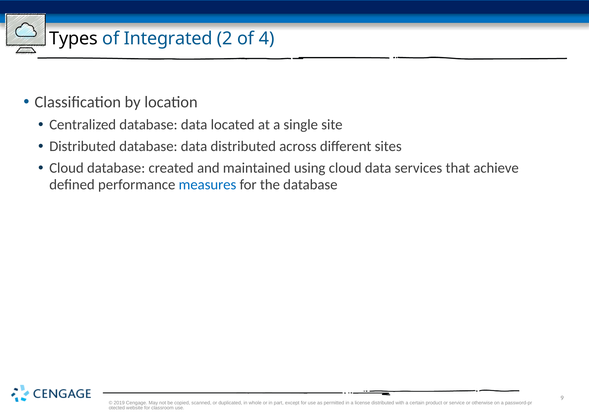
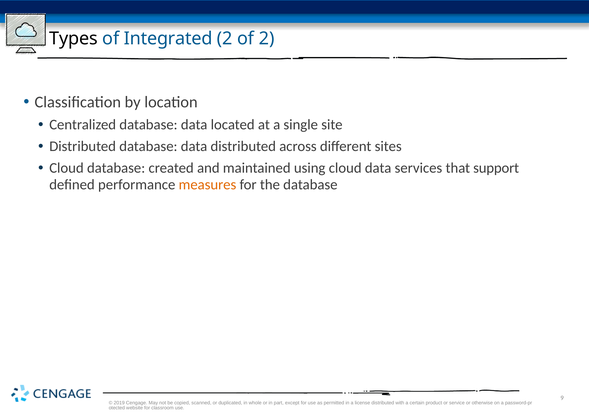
of 4: 4 -> 2
achieve: achieve -> support
measures colour: blue -> orange
